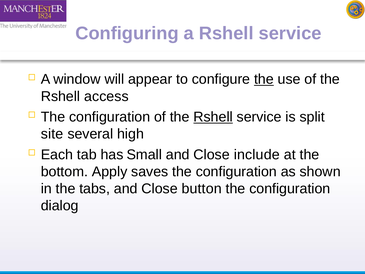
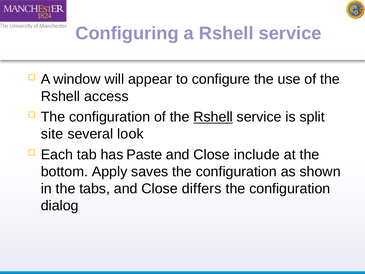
the at (264, 79) underline: present -> none
high: high -> look
Small: Small -> Paste
button: button -> differs
